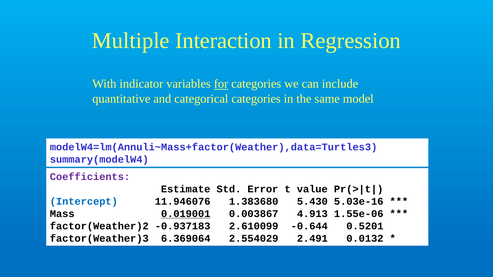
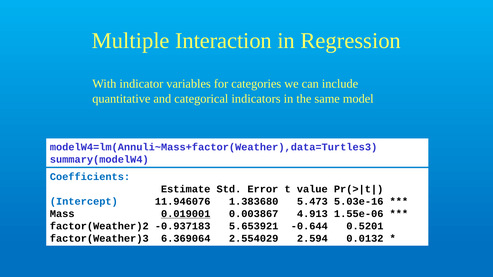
for underline: present -> none
categorical categories: categories -> indicators
Coefficients colour: purple -> blue
5.430: 5.430 -> 5.473
2.610099: 2.610099 -> 5.653921
2.491: 2.491 -> 2.594
